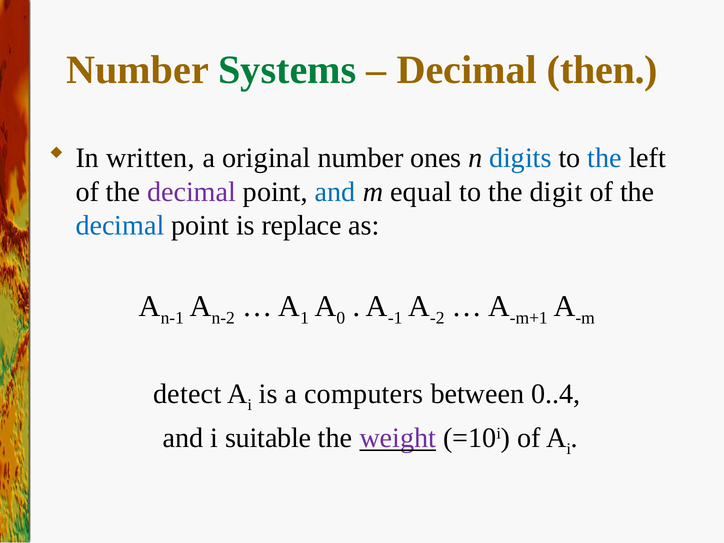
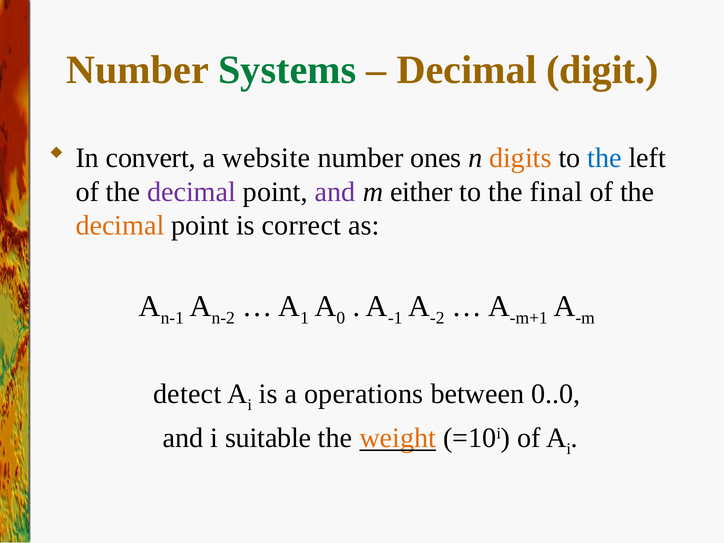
then: then -> digit
written: written -> convert
original: original -> website
digits colour: blue -> orange
and at (335, 192) colour: blue -> purple
equal: equal -> either
digit: digit -> final
decimal at (120, 226) colour: blue -> orange
replace: replace -> correct
computers: computers -> operations
0..4: 0..4 -> 0..0
weight colour: purple -> orange
